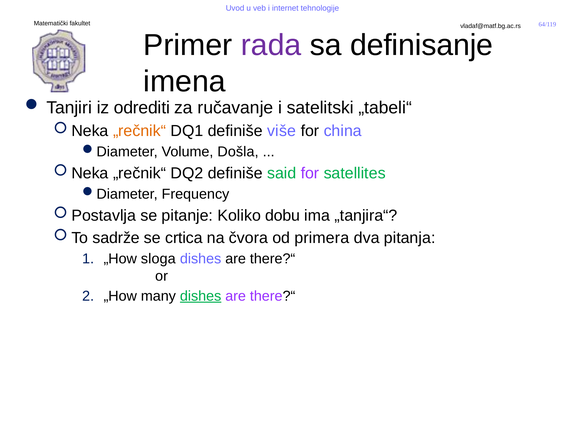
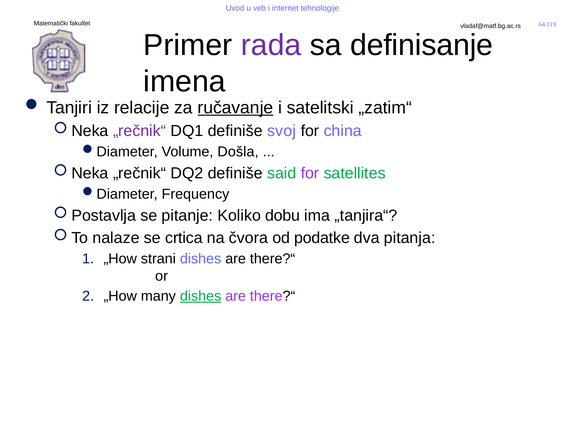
odrediti: odrediti -> relacije
ručavanje underline: none -> present
„tabeli“: „tabeli“ -> „zatim“
„rečnik“ at (140, 131) colour: orange -> purple
više: više -> svoj
sadrže: sadrže -> nalaze
primera: primera -> podatke
sloga: sloga -> strani
